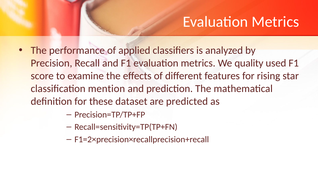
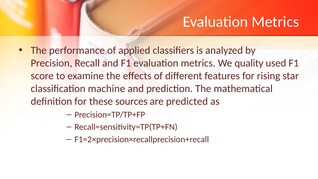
mention: mention -> machine
dataset: dataset -> sources
